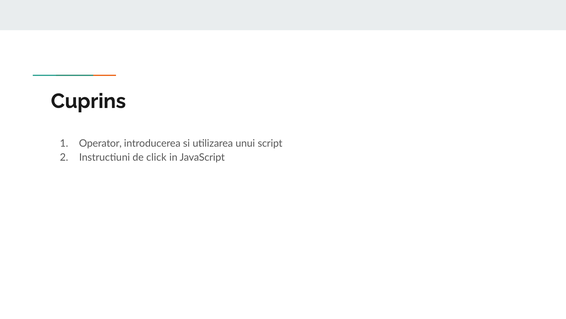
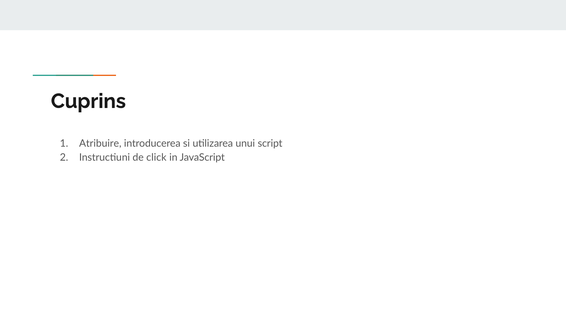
Operator: Operator -> Atribuire
